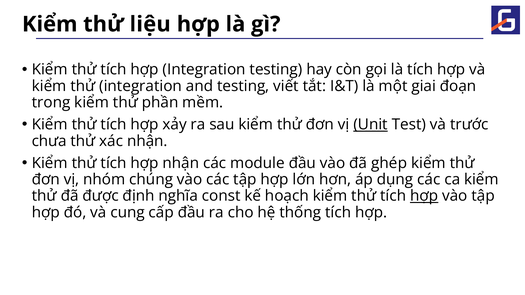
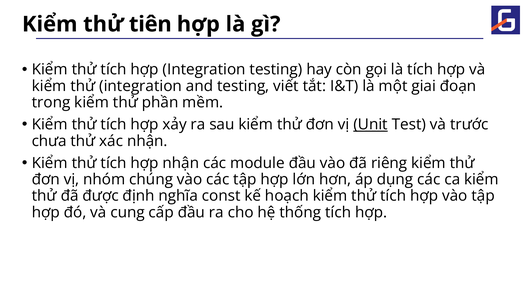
liệu: liệu -> tiên
ghép: ghép -> riêng
hợp at (424, 196) underline: present -> none
